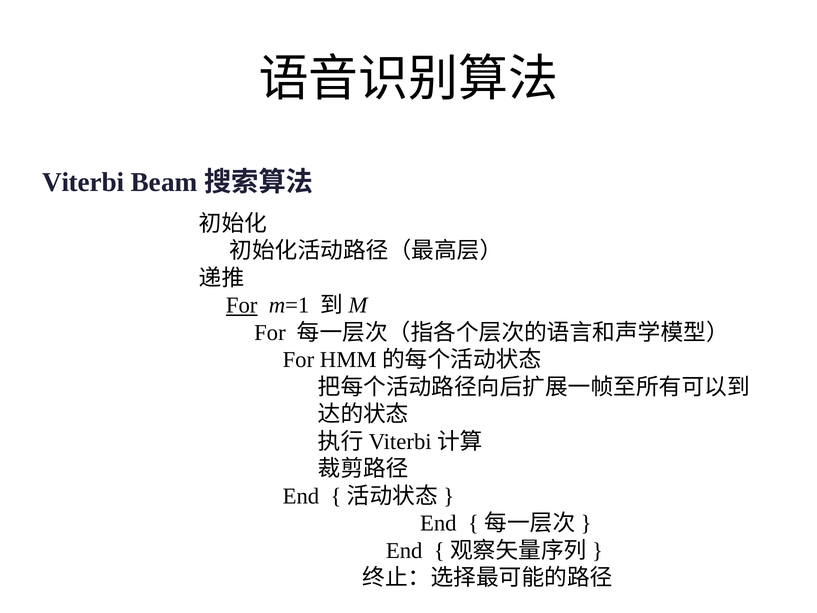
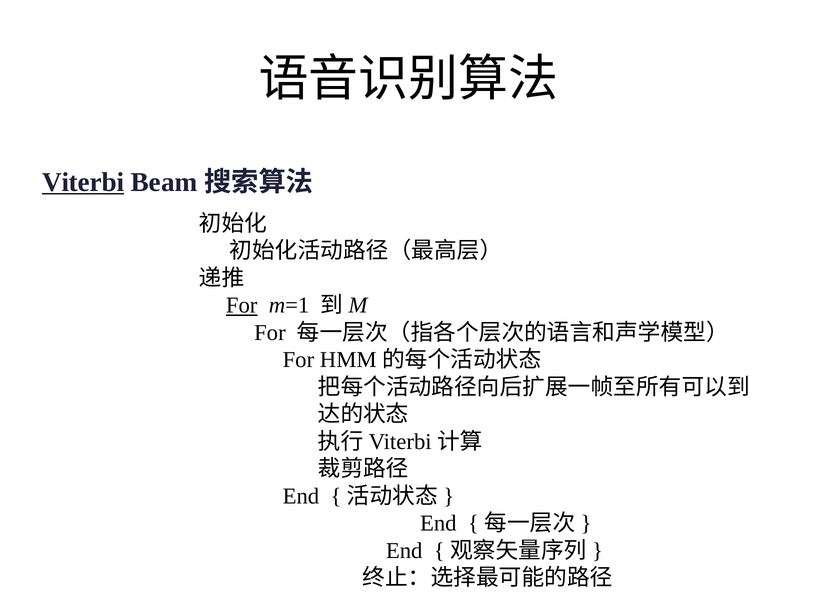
Viterbi underline: none -> present
